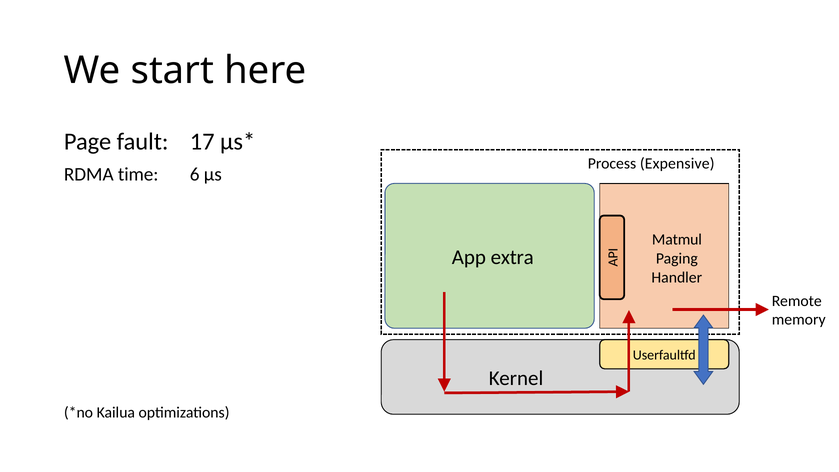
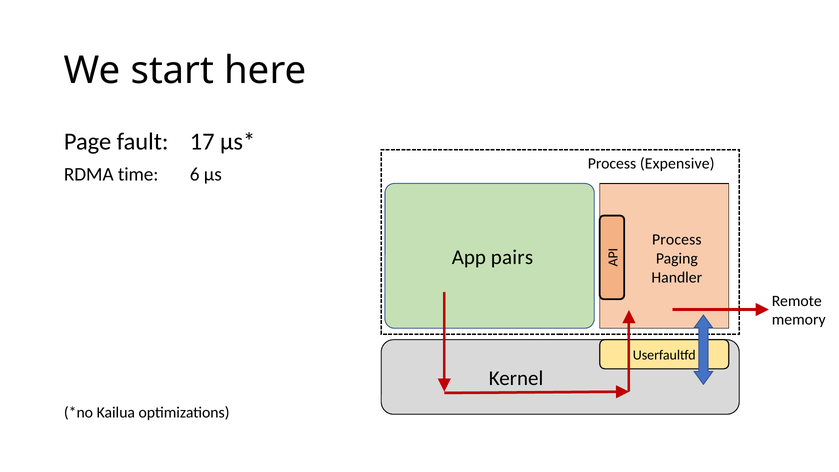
Matmul at (677, 240): Matmul -> Process
extra: extra -> pairs
